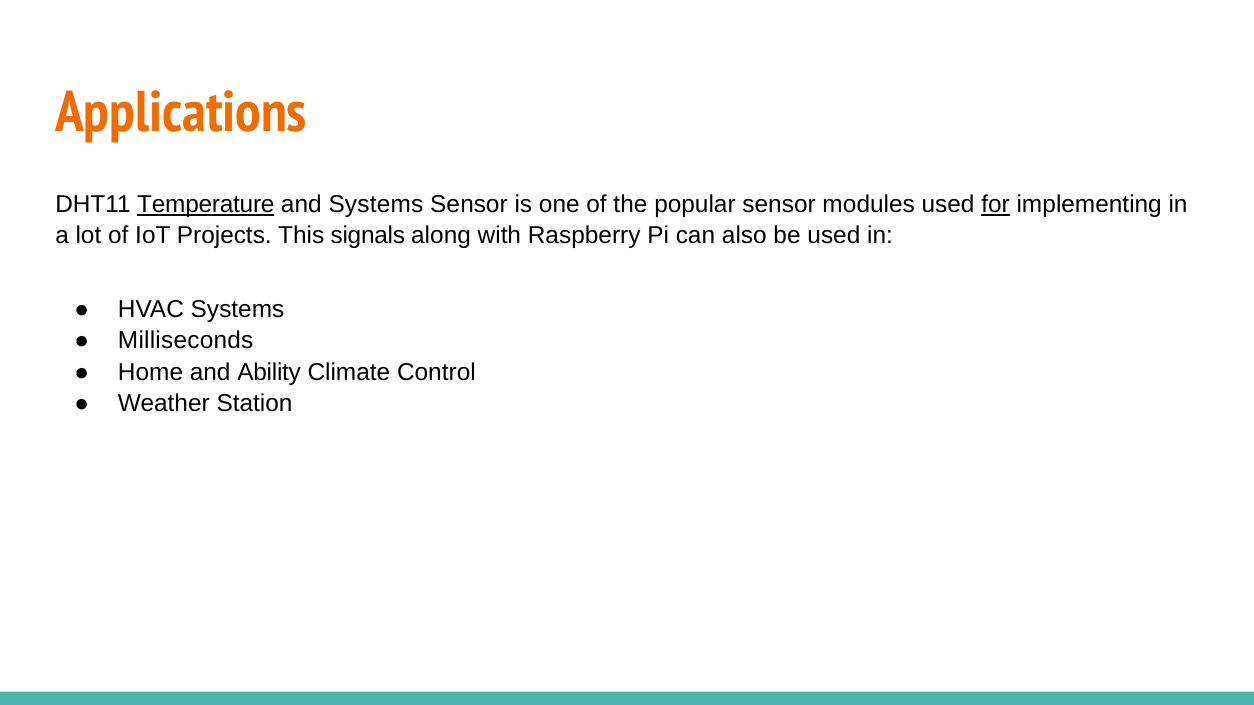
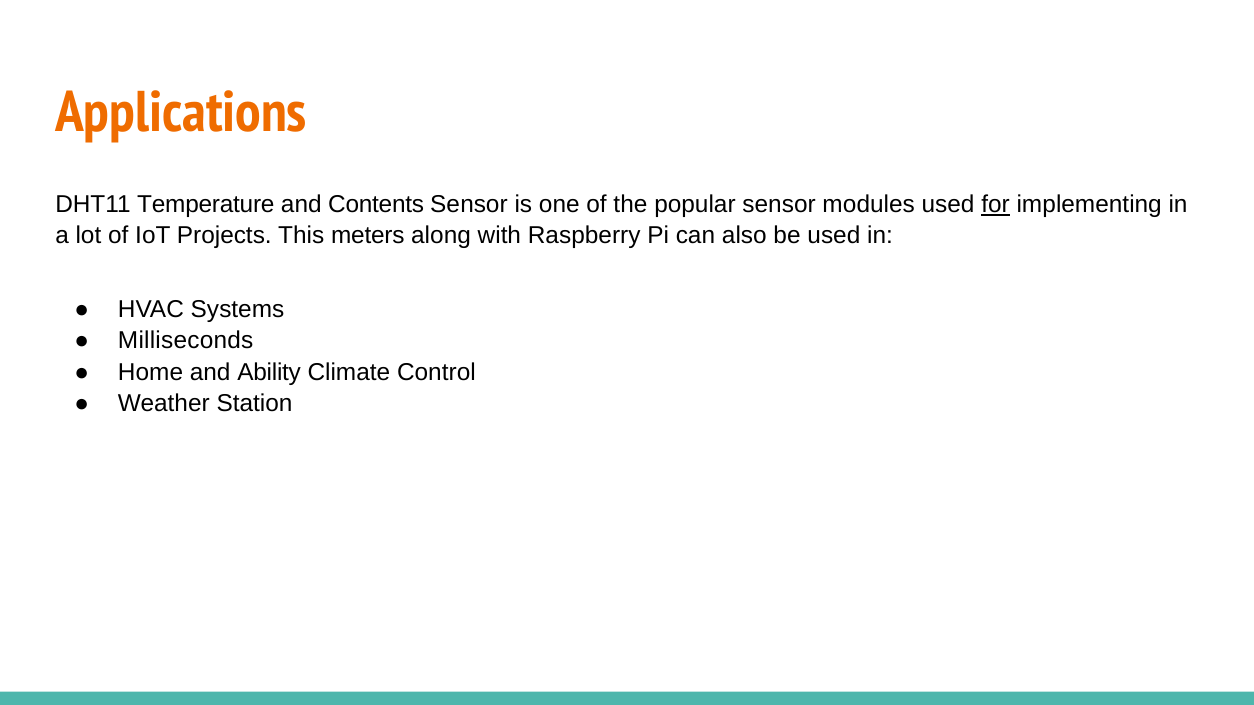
Temperature underline: present -> none
and Systems: Systems -> Contents
signals: signals -> meters
